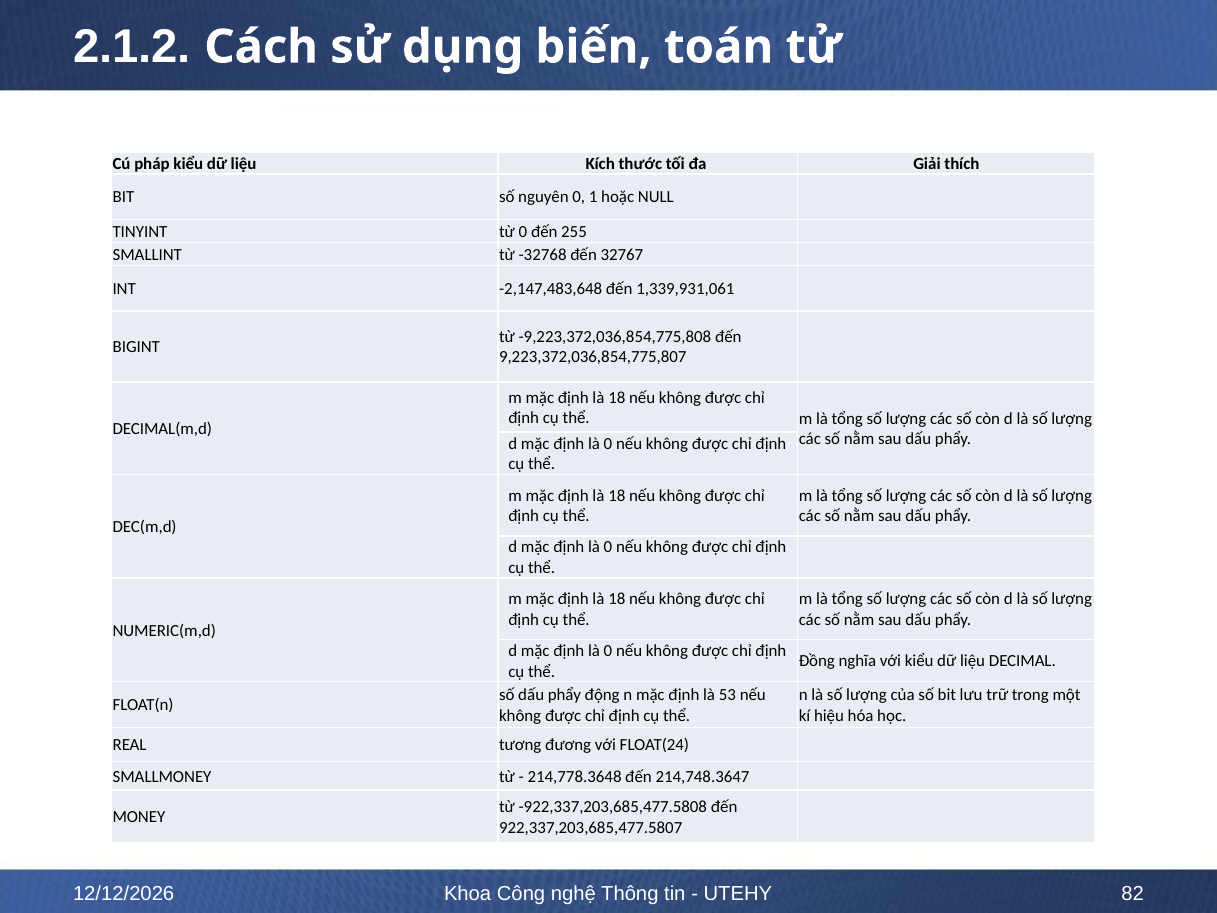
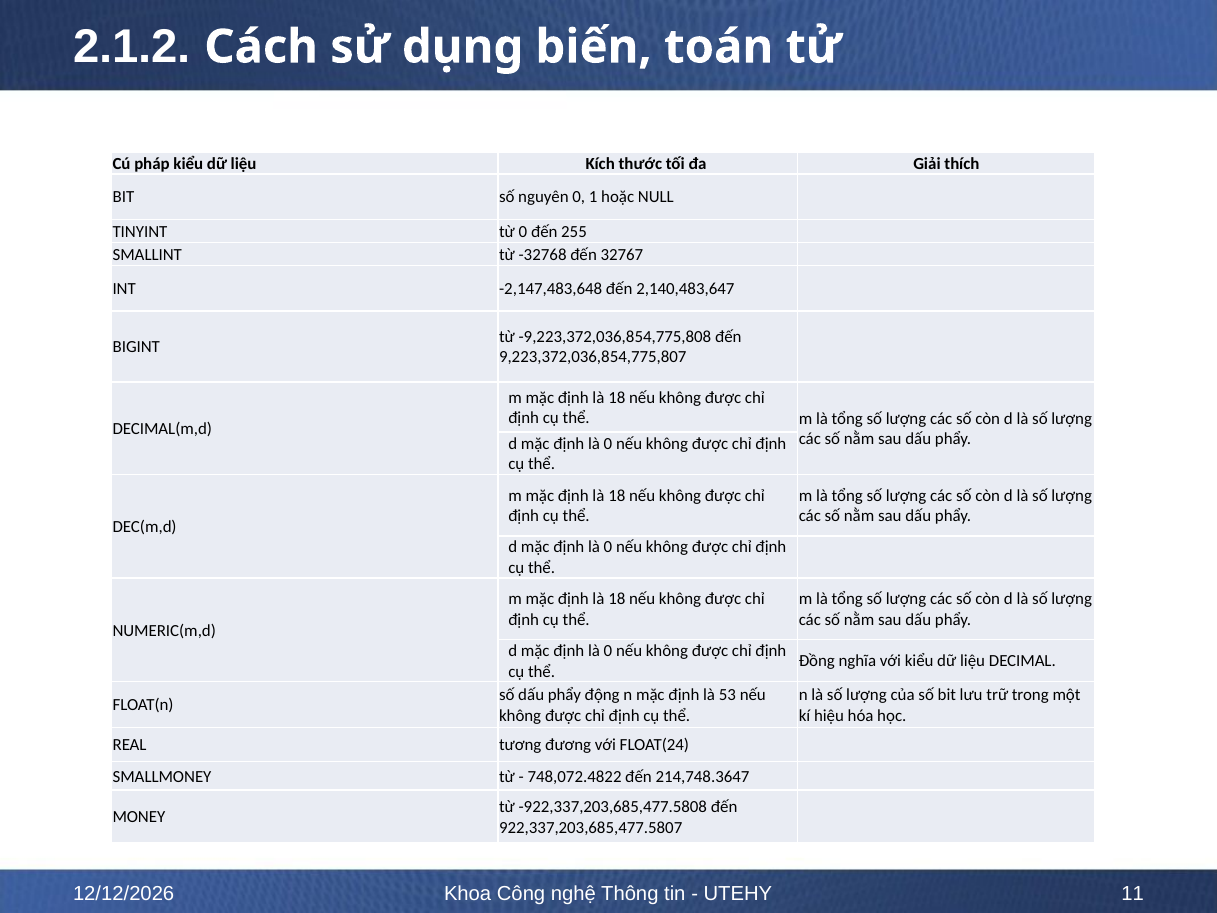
1,339,931,061: 1,339,931,061 -> 2,140,483,647
214,778.3648: 214,778.3648 -> 748,072.4822
82: 82 -> 11
